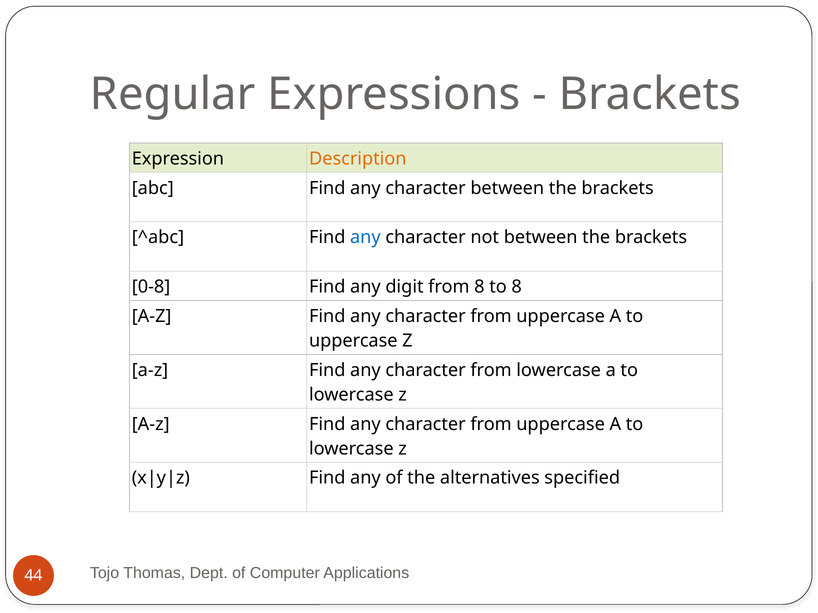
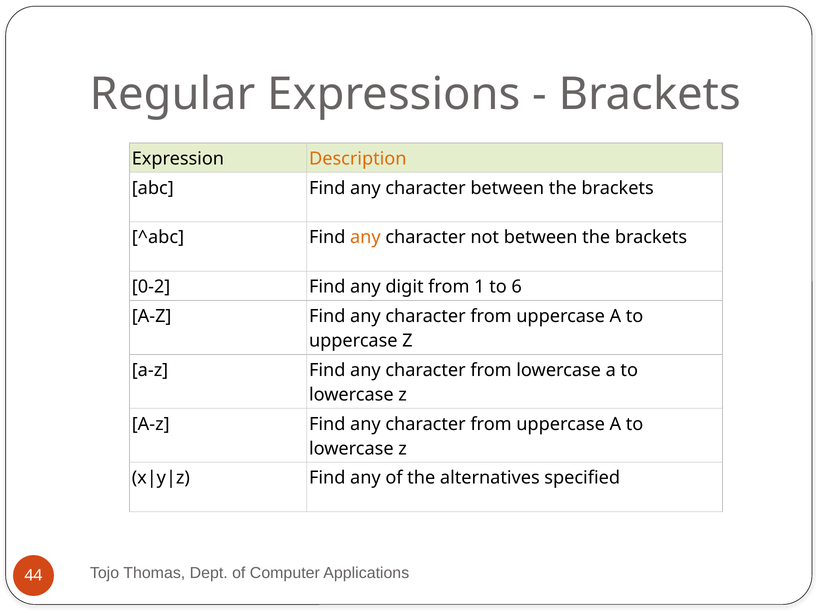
any at (365, 238) colour: blue -> orange
0-8: 0-8 -> 0-2
from 8: 8 -> 1
to 8: 8 -> 6
